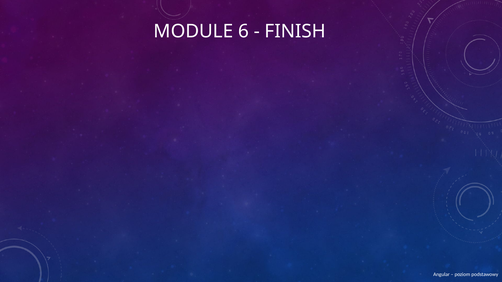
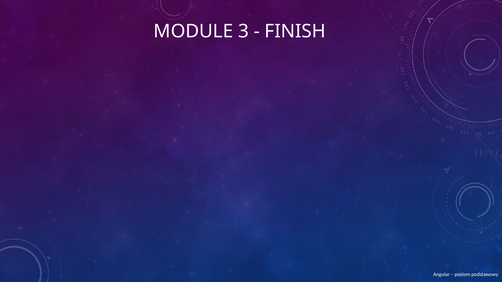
6: 6 -> 3
